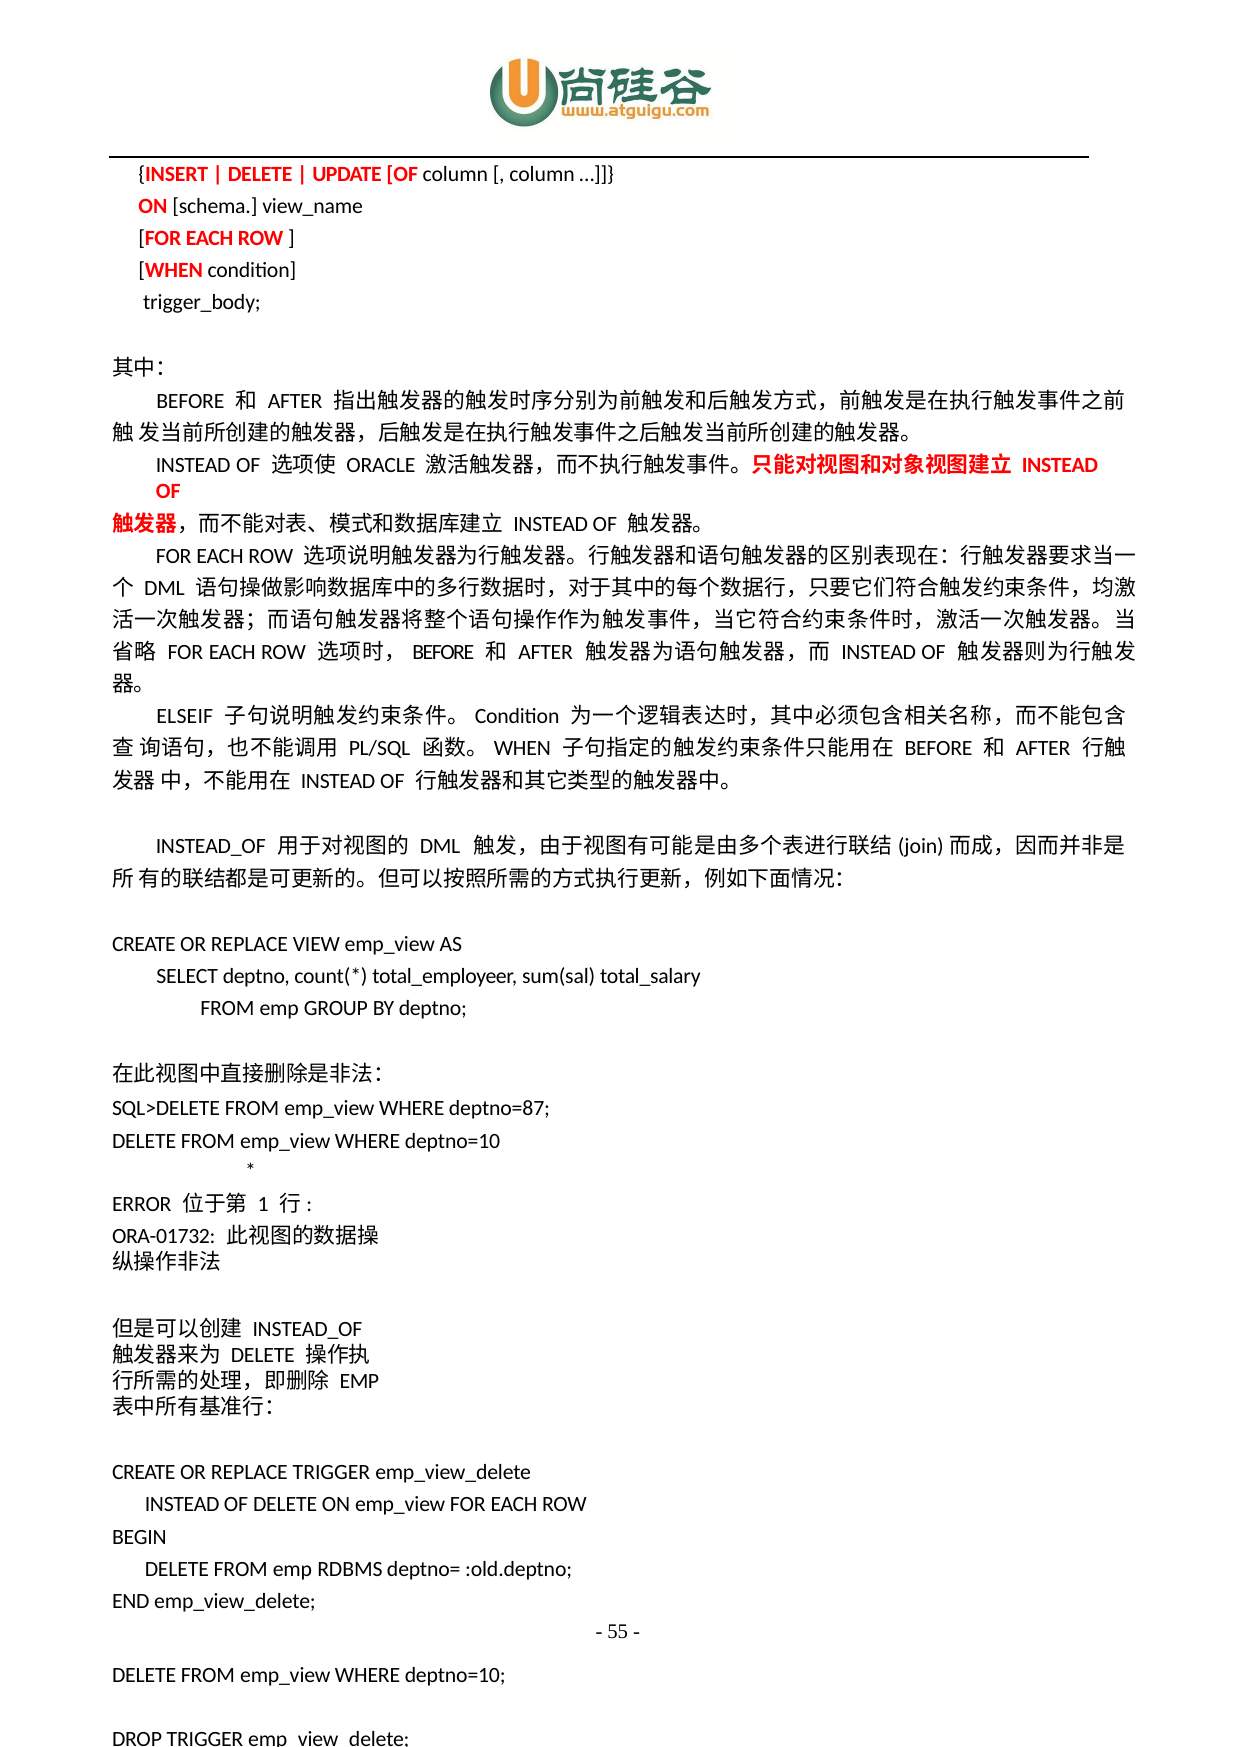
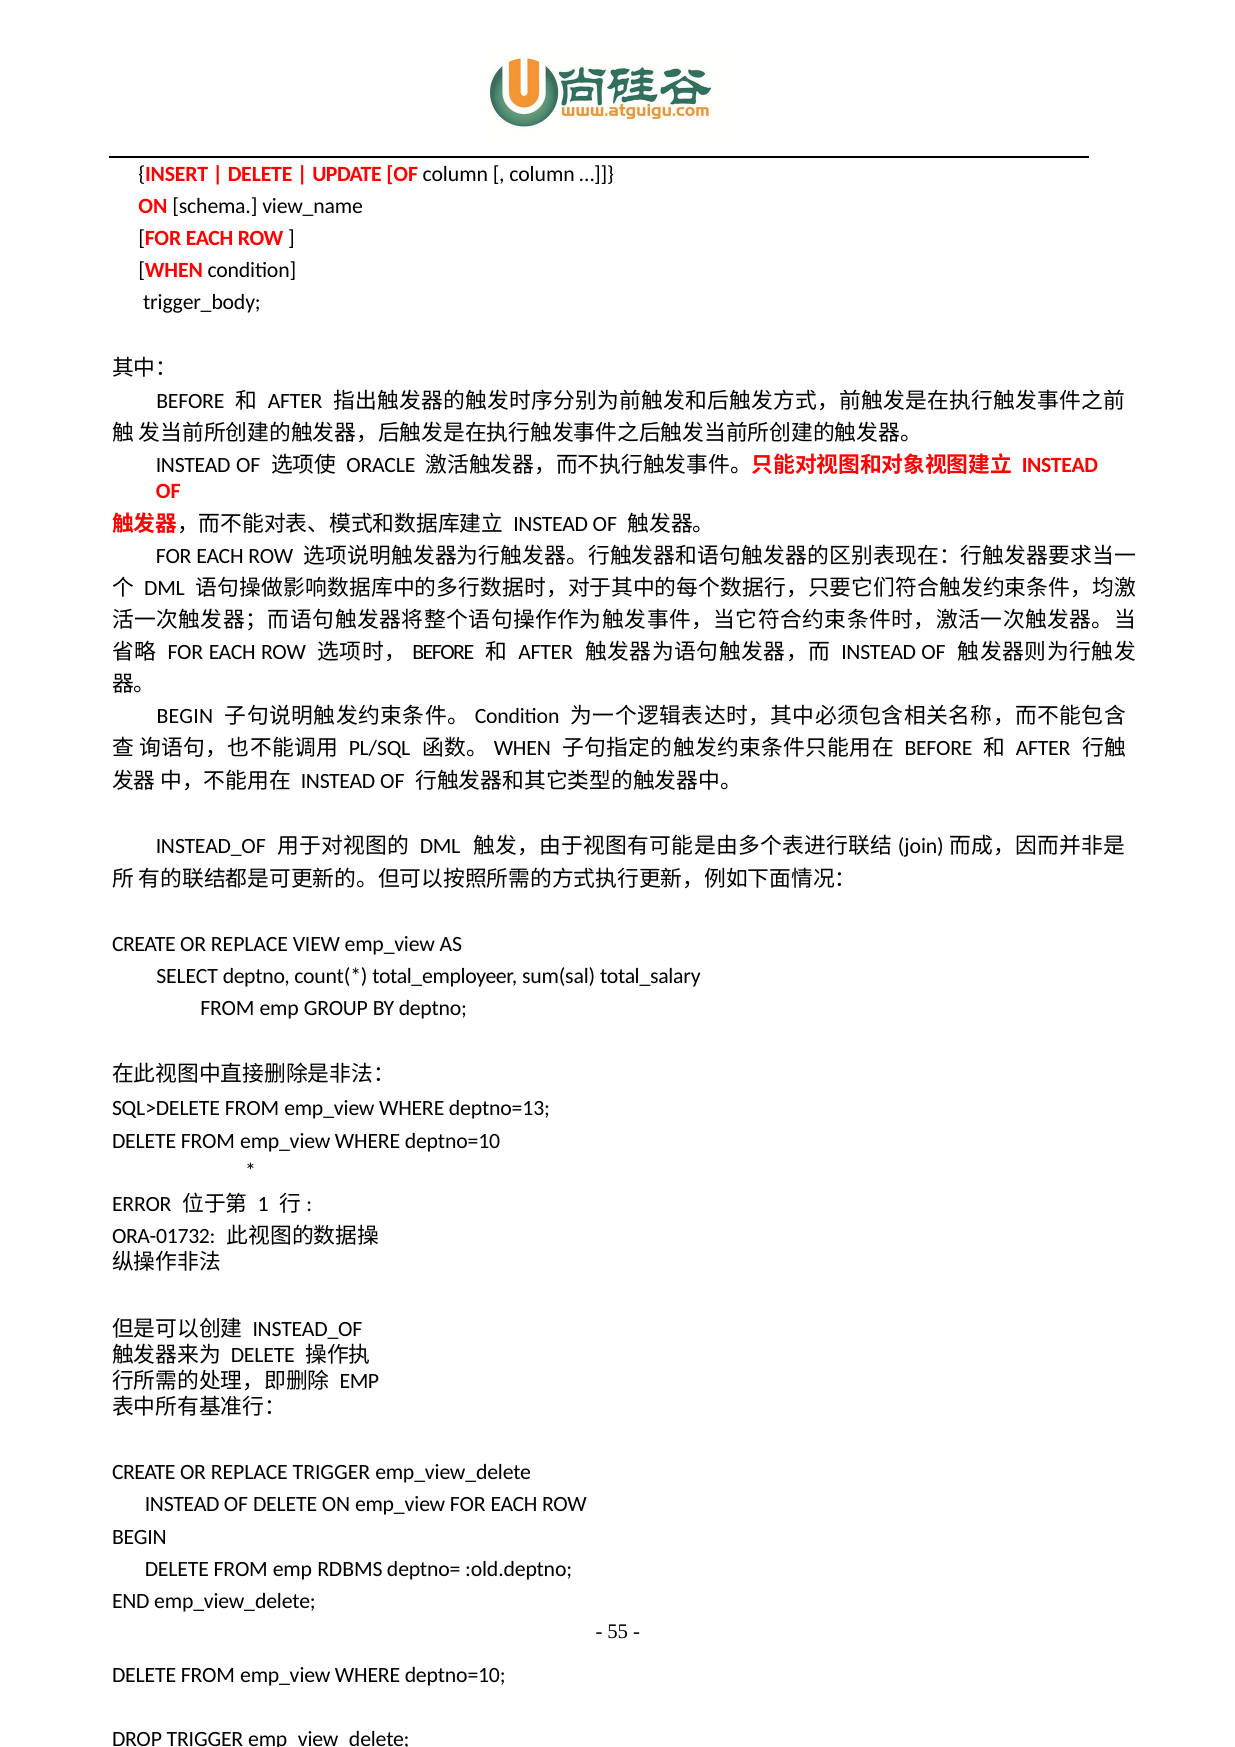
ELSEIF at (185, 717): ELSEIF -> BEGIN
deptno=87: deptno=87 -> deptno=13
